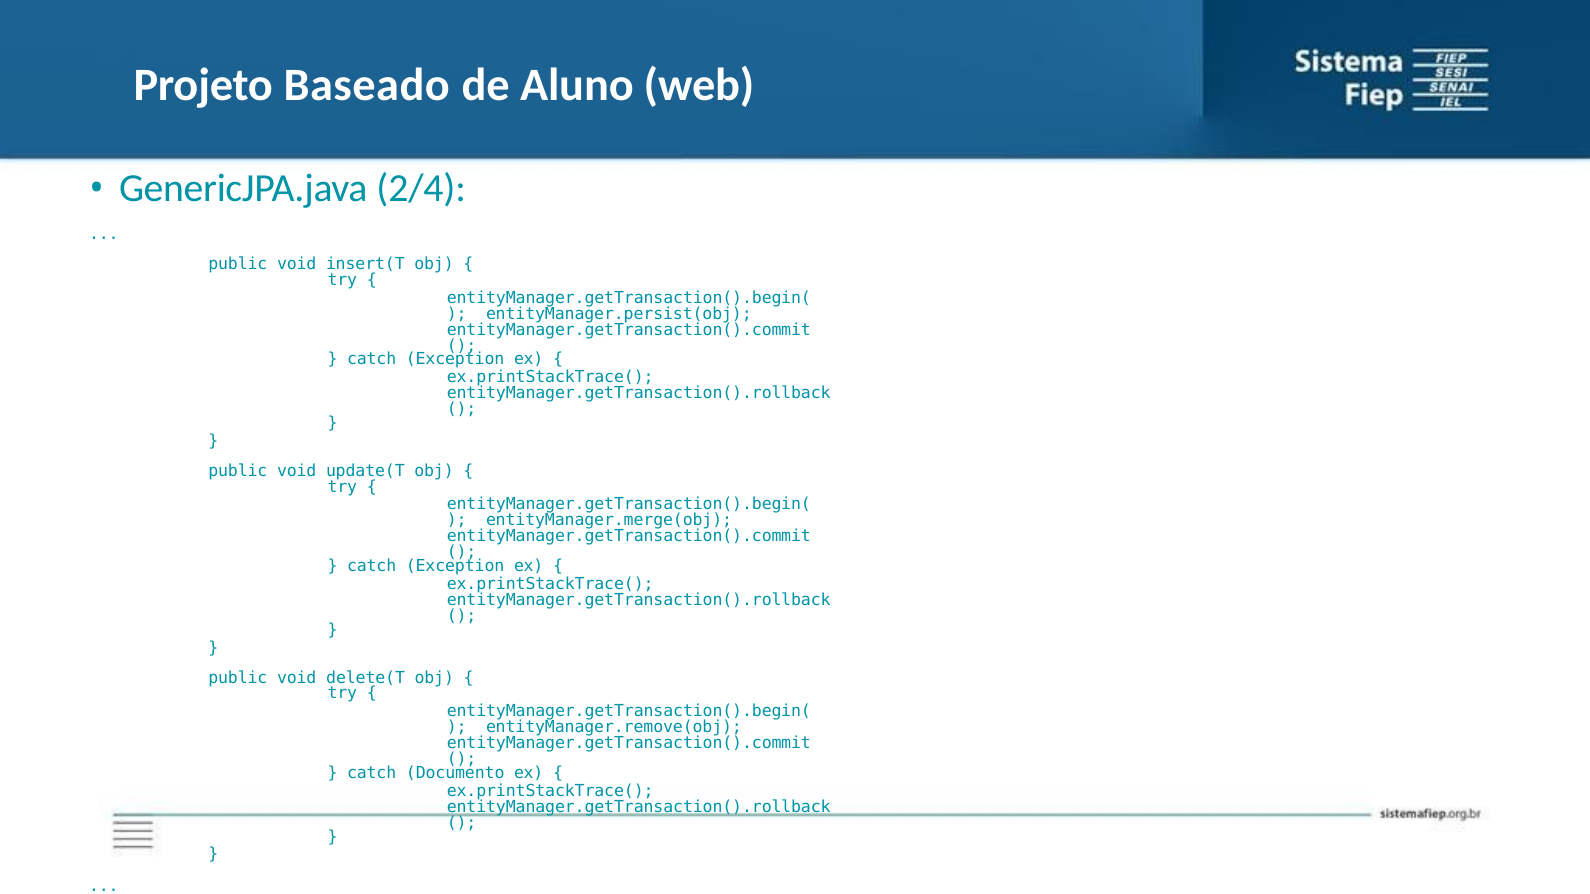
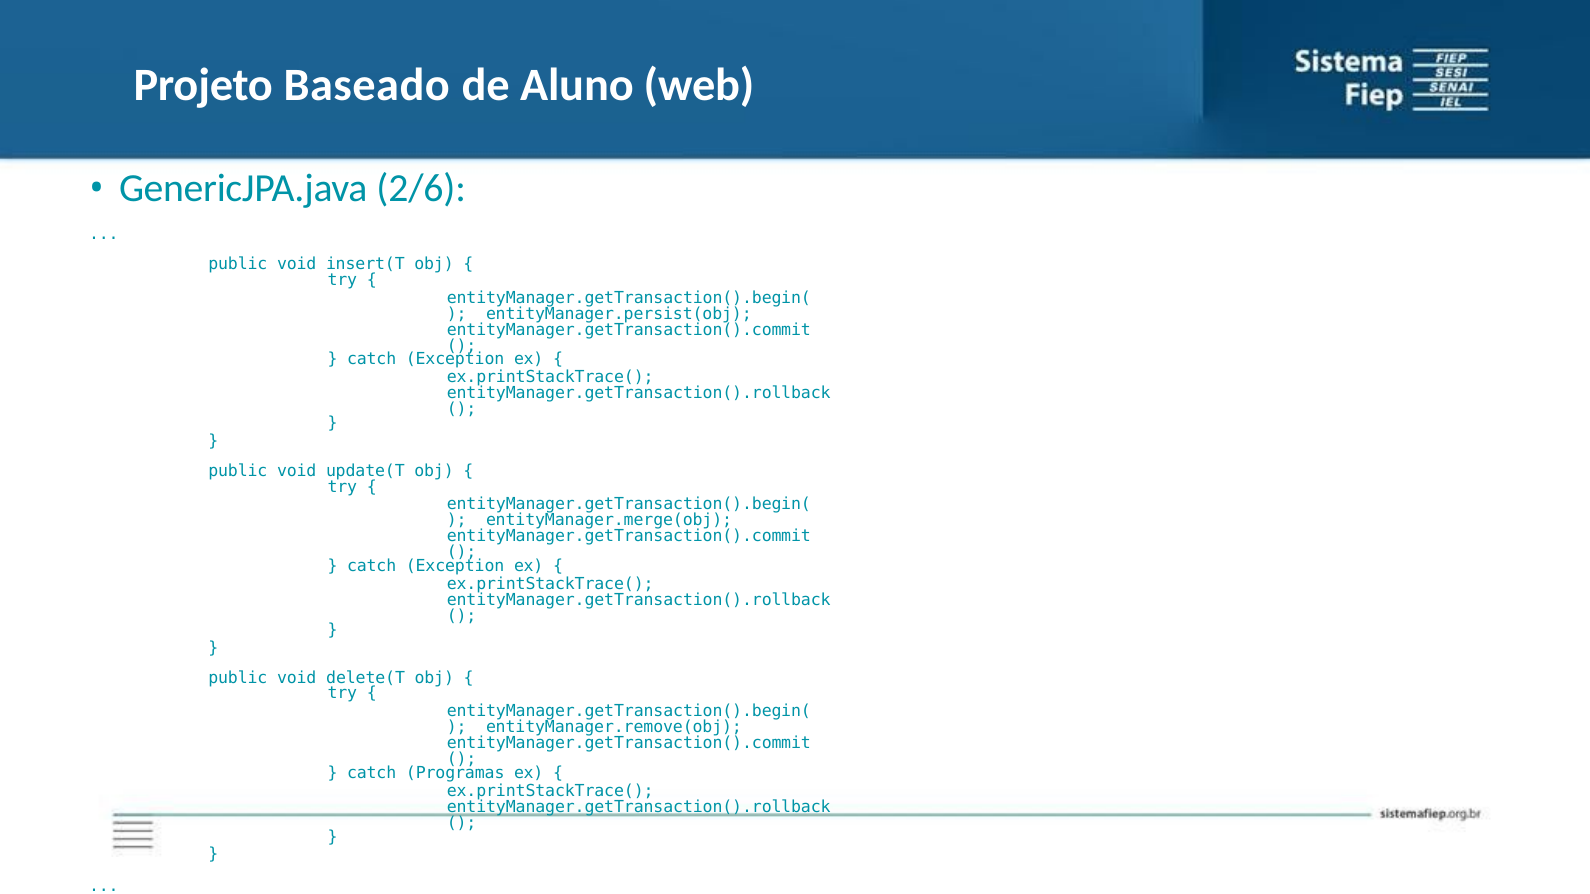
2/4: 2/4 -> 2/6
Documento: Documento -> Programas
